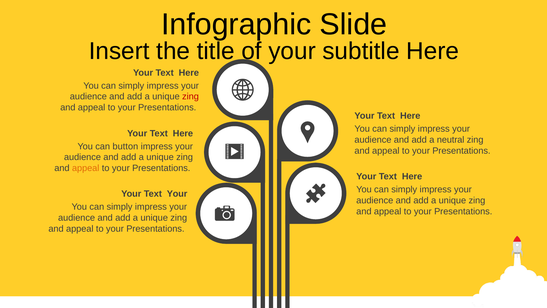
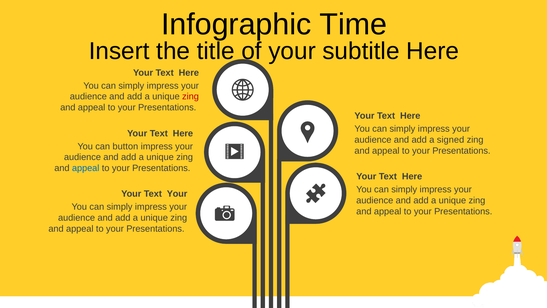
Slide: Slide -> Time
neutral: neutral -> signed
appeal at (86, 168) colour: orange -> blue
